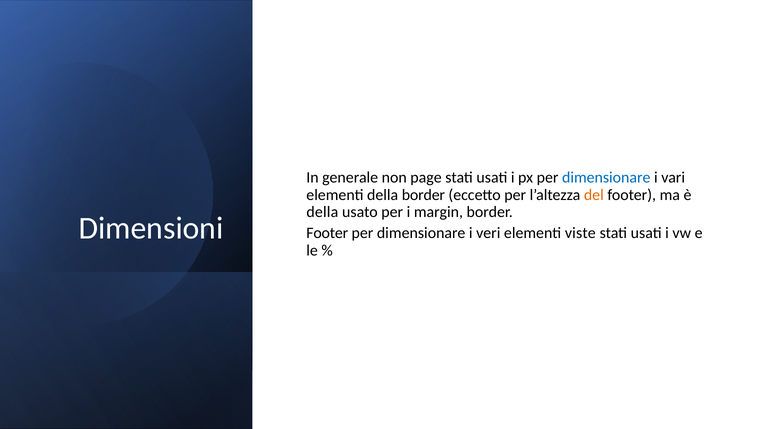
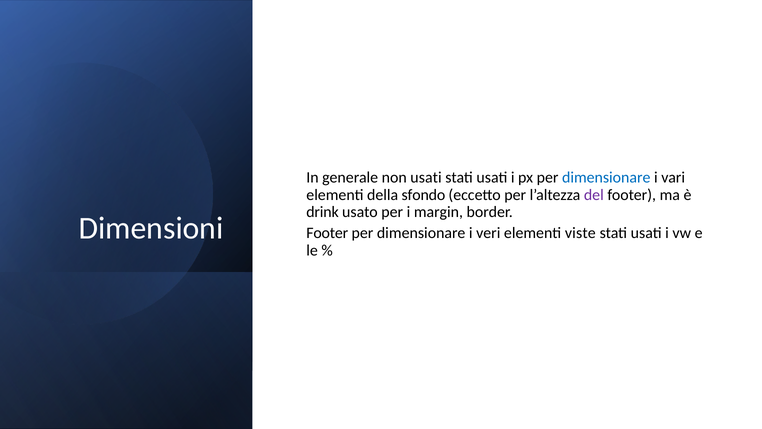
non page: page -> usati
della border: border -> sfondo
del colour: orange -> purple
della at (322, 212): della -> drink
